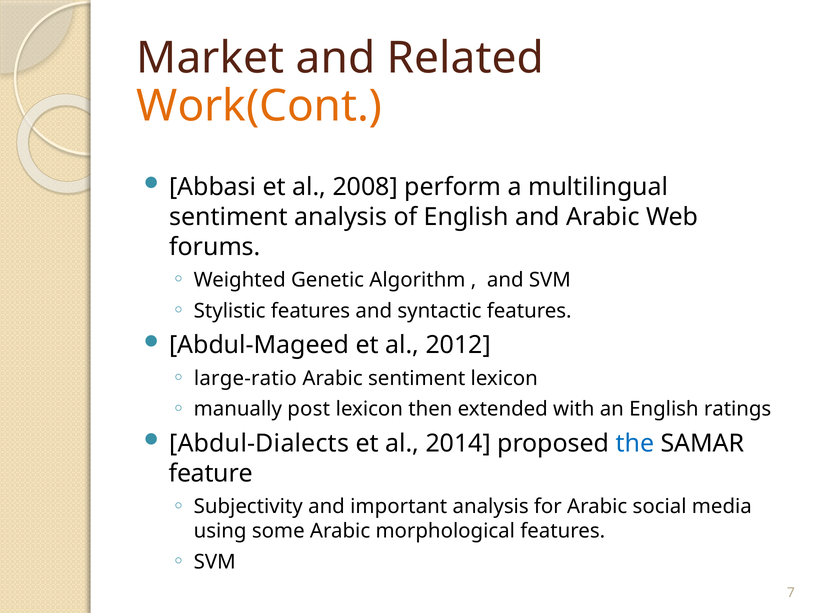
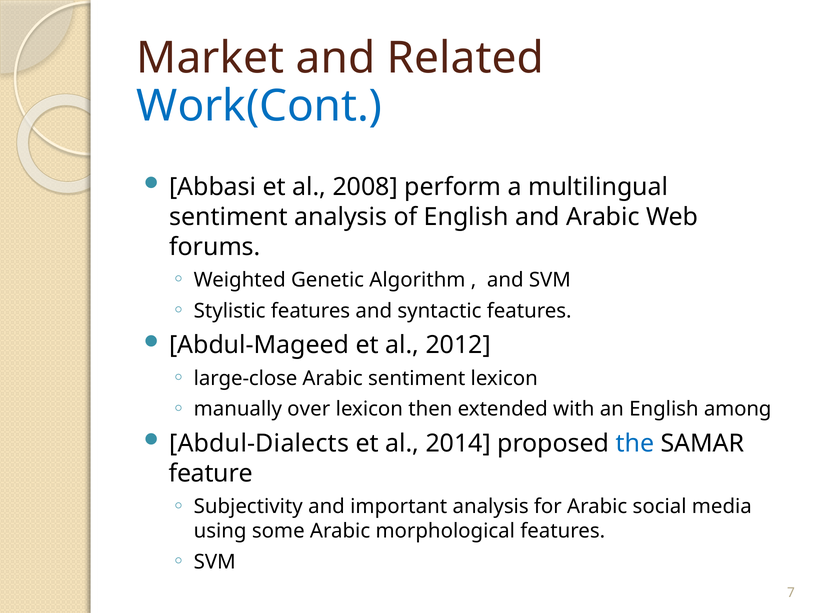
Work(Cont colour: orange -> blue
large-ratio: large-ratio -> large-close
post: post -> over
ratings: ratings -> among
